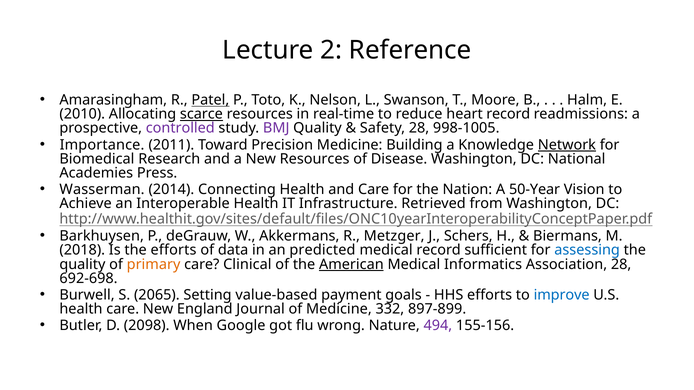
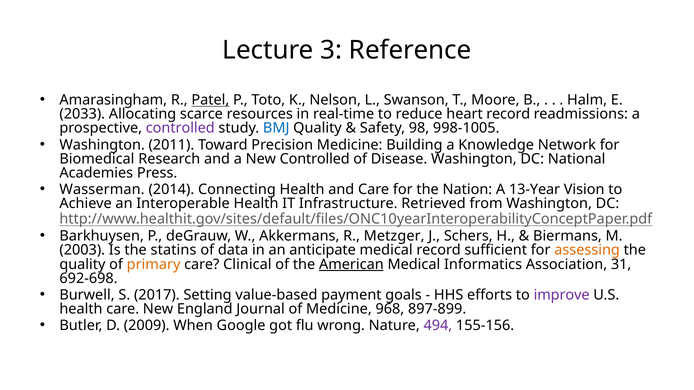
2: 2 -> 3
2010: 2010 -> 2033
scarce underline: present -> none
BMJ colour: purple -> blue
Safety 28: 28 -> 98
Importance at (102, 145): Importance -> Washington
Network underline: present -> none
New Resources: Resources -> Controlled
50-Year: 50-Year -> 13-Year
2018: 2018 -> 2003
the efforts: efforts -> statins
predicted: predicted -> anticipate
assessing colour: blue -> orange
Association 28: 28 -> 31
2065: 2065 -> 2017
improve colour: blue -> purple
332: 332 -> 968
2098: 2098 -> 2009
